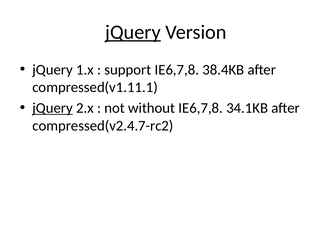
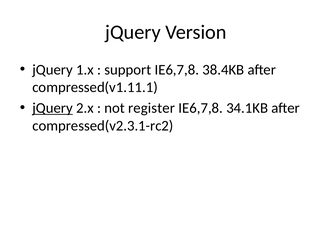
jQuery at (133, 32) underline: present -> none
without: without -> register
compressed(v2.4.7-rc2: compressed(v2.4.7-rc2 -> compressed(v2.3.1-rc2
